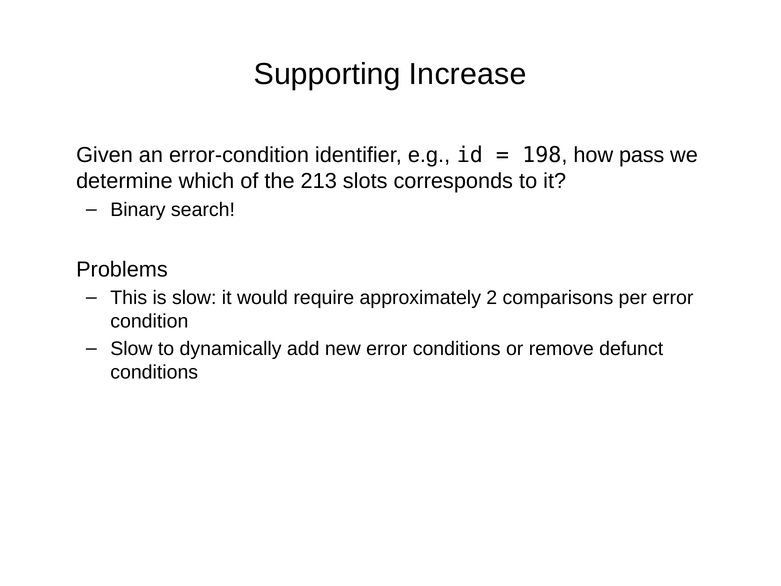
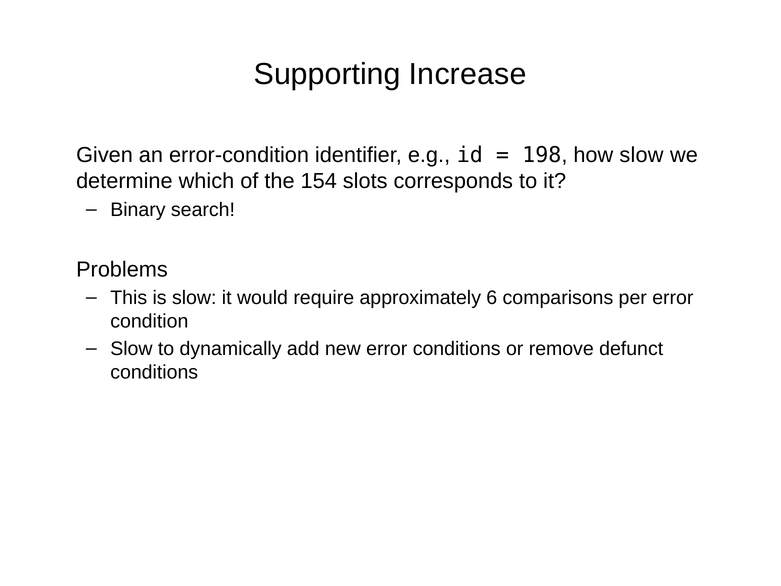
how pass: pass -> slow
213: 213 -> 154
2: 2 -> 6
